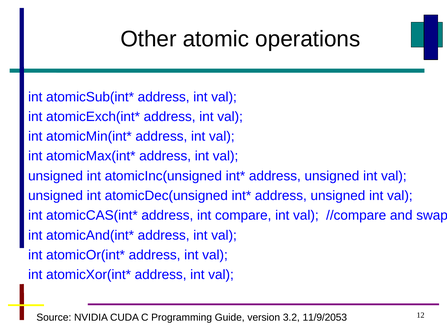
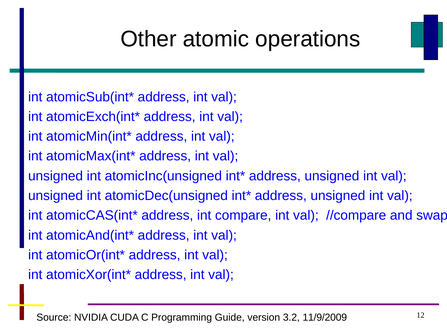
11/9/2053: 11/9/2053 -> 11/9/2009
